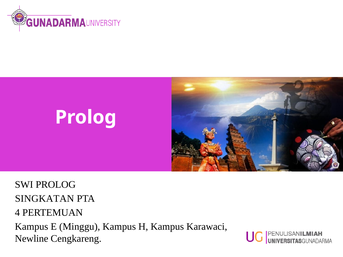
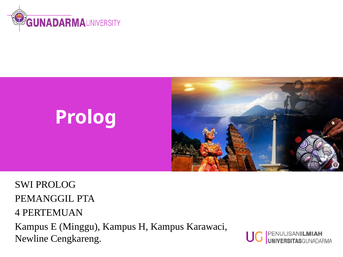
SINGKATAN: SINGKATAN -> PEMANGGIL
